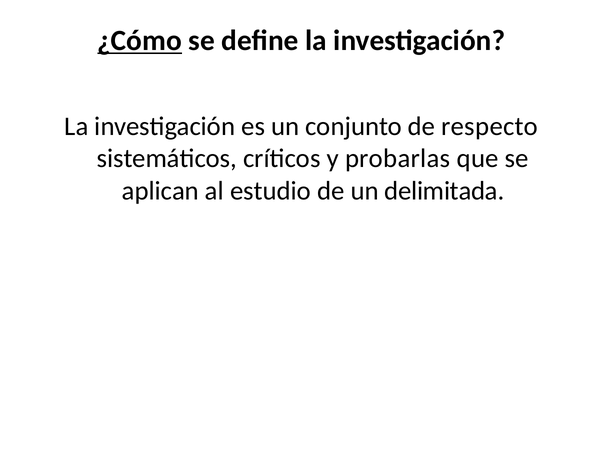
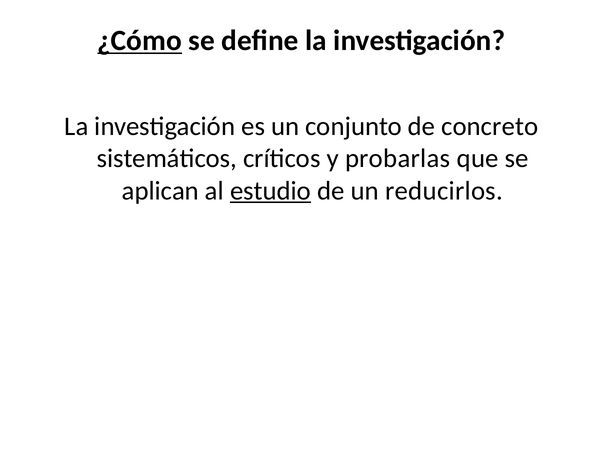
respecto: respecto -> concreto
estudio underline: none -> present
delimitada: delimitada -> reducirlos
